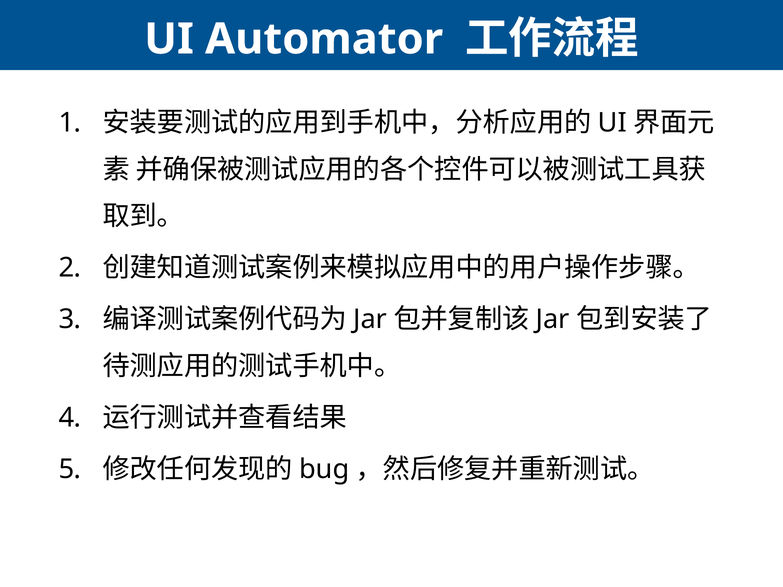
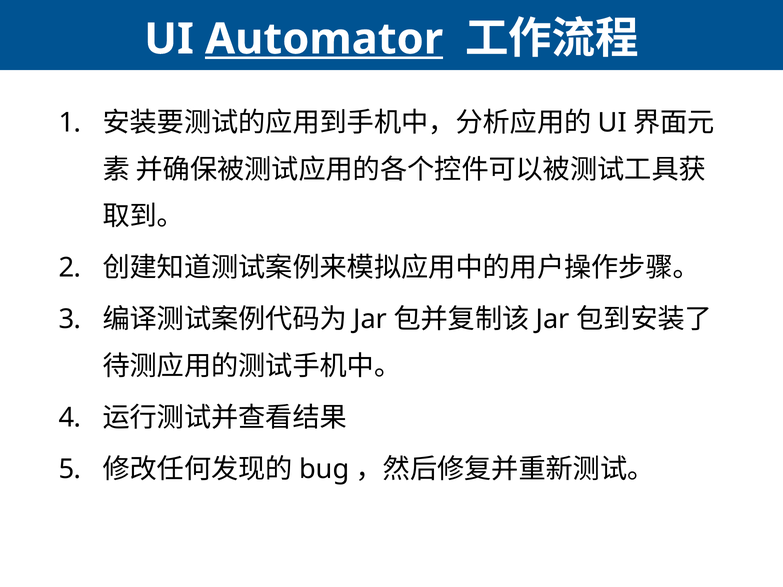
Automator underline: none -> present
